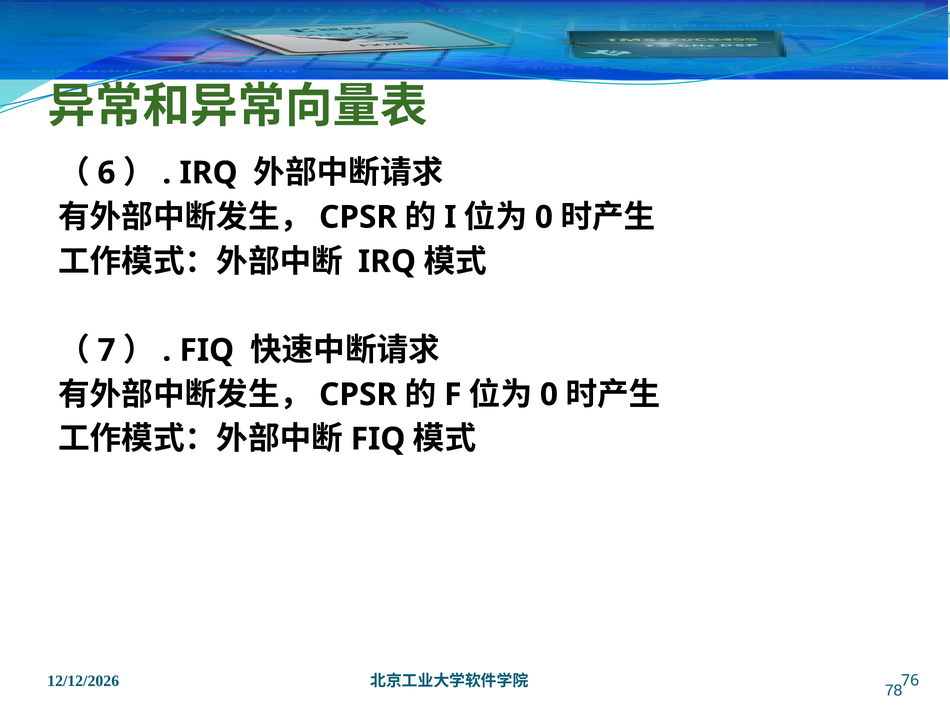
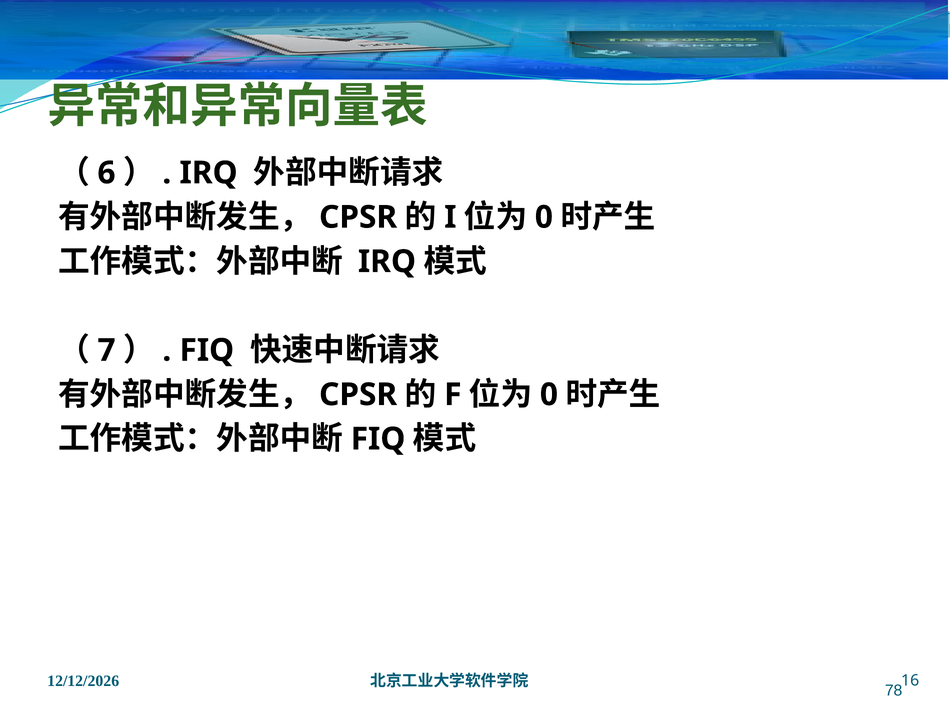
76: 76 -> 16
